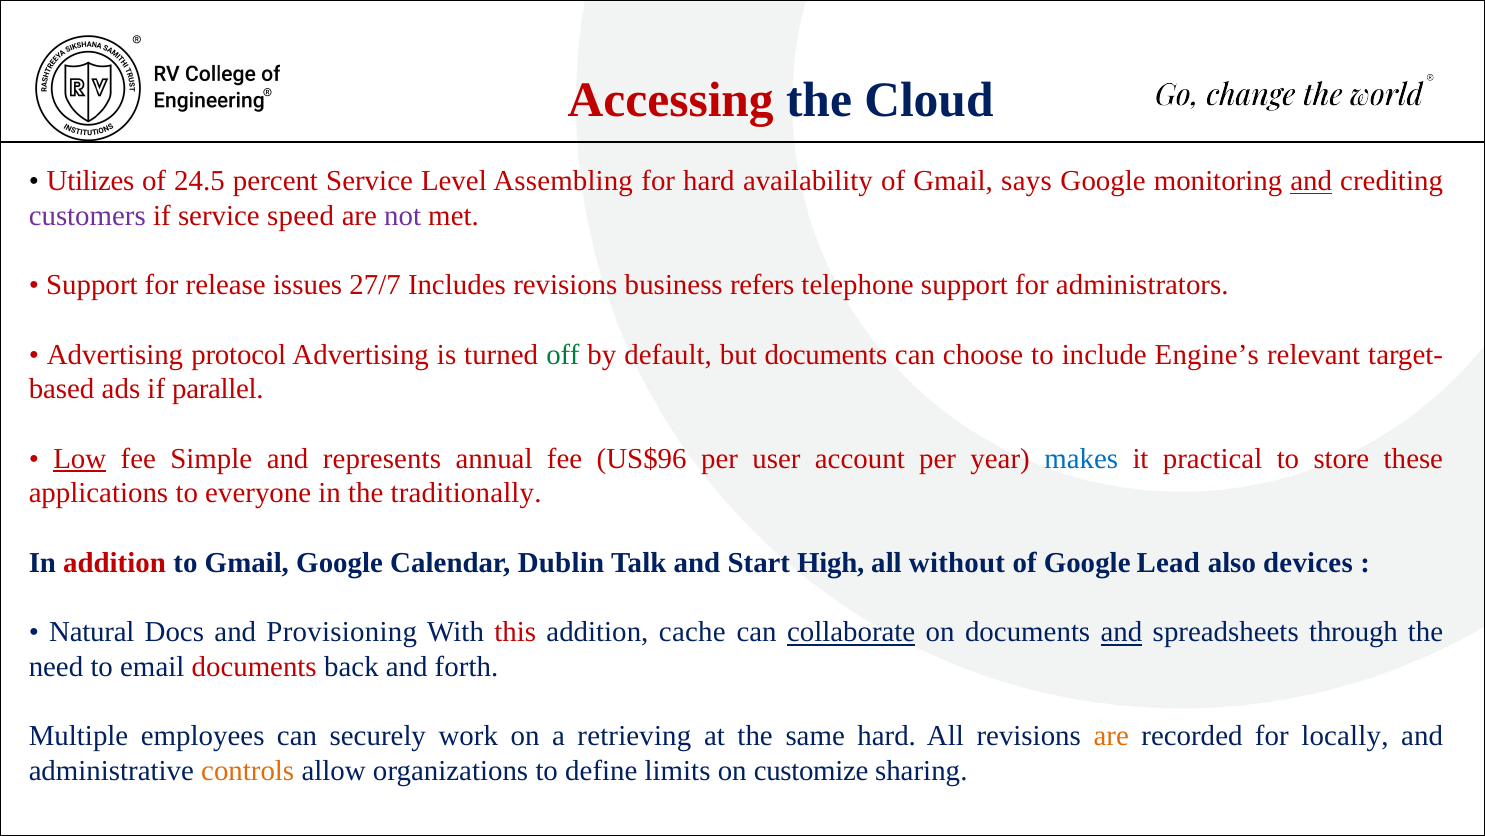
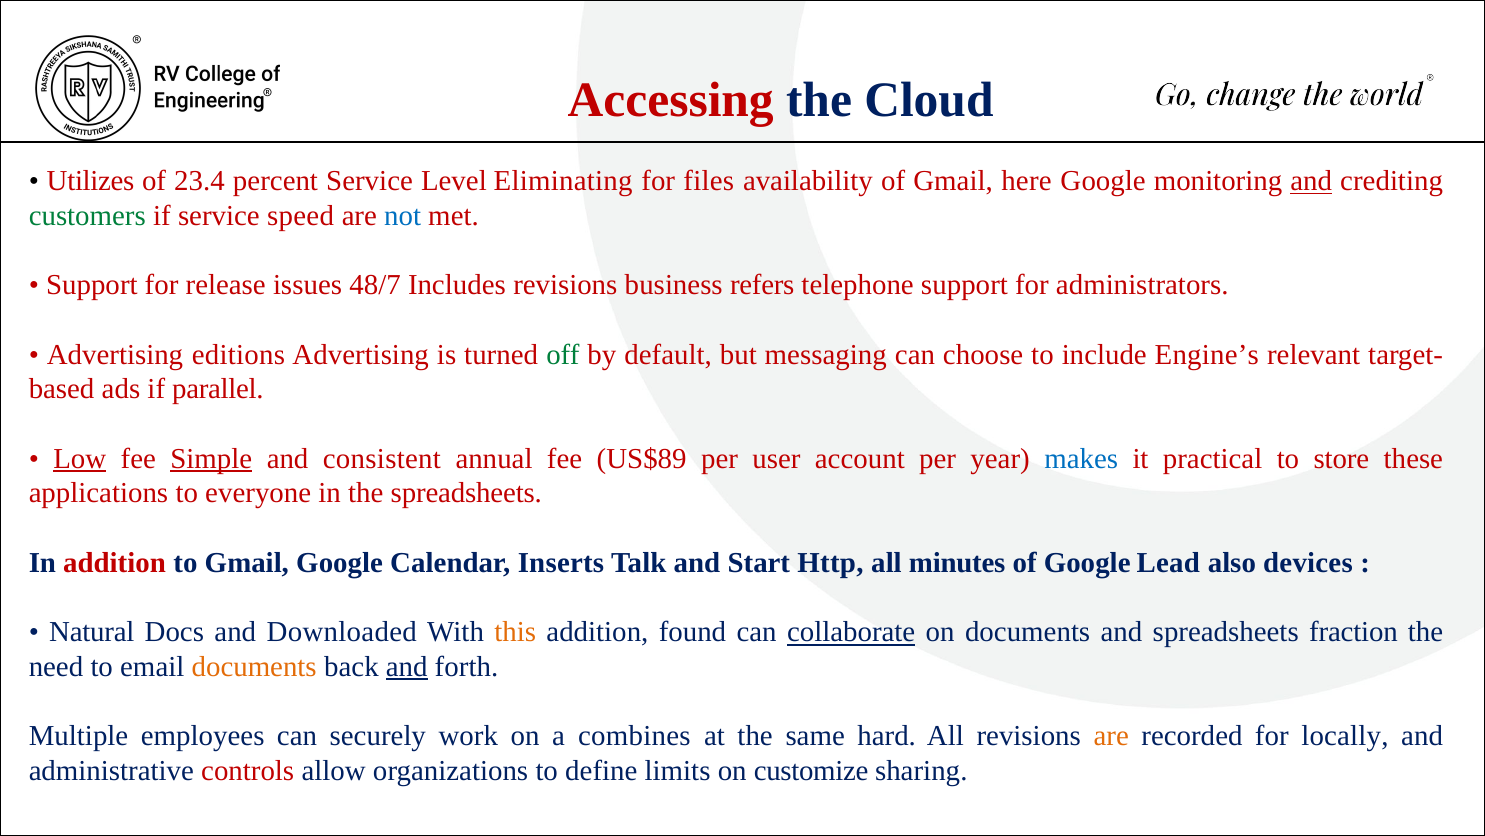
24.5: 24.5 -> 23.4
Assembling: Assembling -> Eliminating
for hard: hard -> files
says: says -> here
customers colour: purple -> green
not colour: purple -> blue
27/7: 27/7 -> 48/7
protocol: protocol -> editions
but documents: documents -> messaging
Simple underline: none -> present
represents: represents -> consistent
US$96: US$96 -> US$89
the traditionally: traditionally -> spreadsheets
Dublin: Dublin -> Inserts
High: High -> Http
without: without -> minutes
Provisioning: Provisioning -> Downloaded
this colour: red -> orange
cache: cache -> found
and at (1121, 632) underline: present -> none
through: through -> fraction
documents at (254, 666) colour: red -> orange
and at (407, 666) underline: none -> present
retrieving: retrieving -> combines
controls colour: orange -> red
